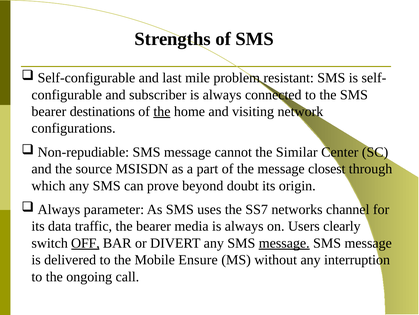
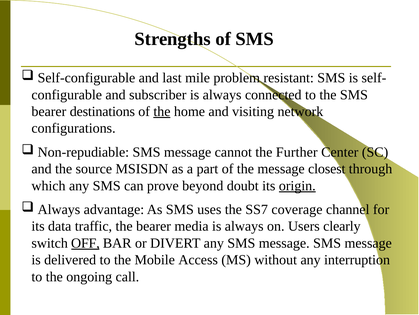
Similar: Similar -> Further
origin underline: none -> present
parameter: parameter -> advantage
networks: networks -> coverage
message at (284, 243) underline: present -> none
Ensure: Ensure -> Access
